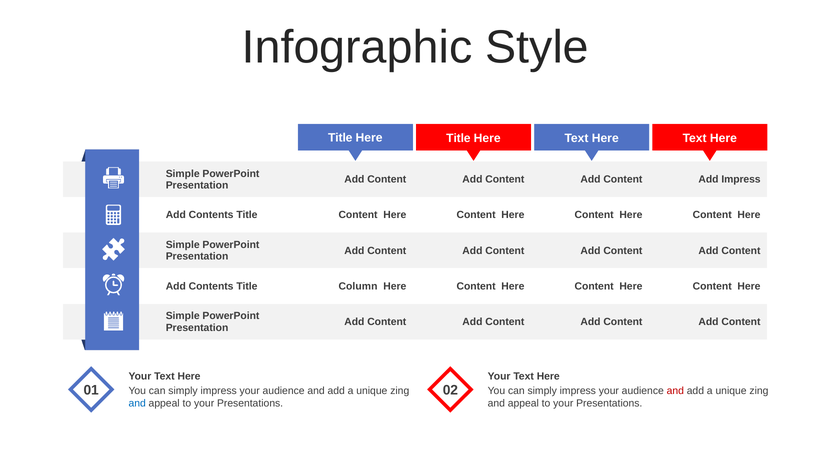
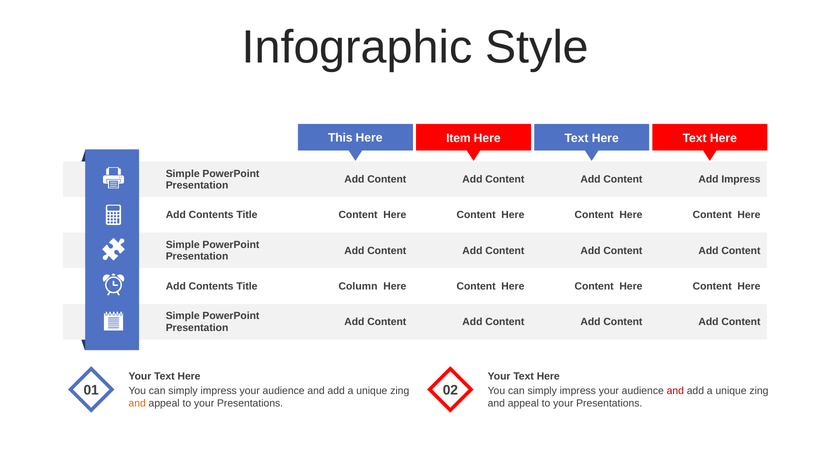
Title at (340, 138): Title -> This
Title at (458, 138): Title -> Item
and at (137, 404) colour: blue -> orange
